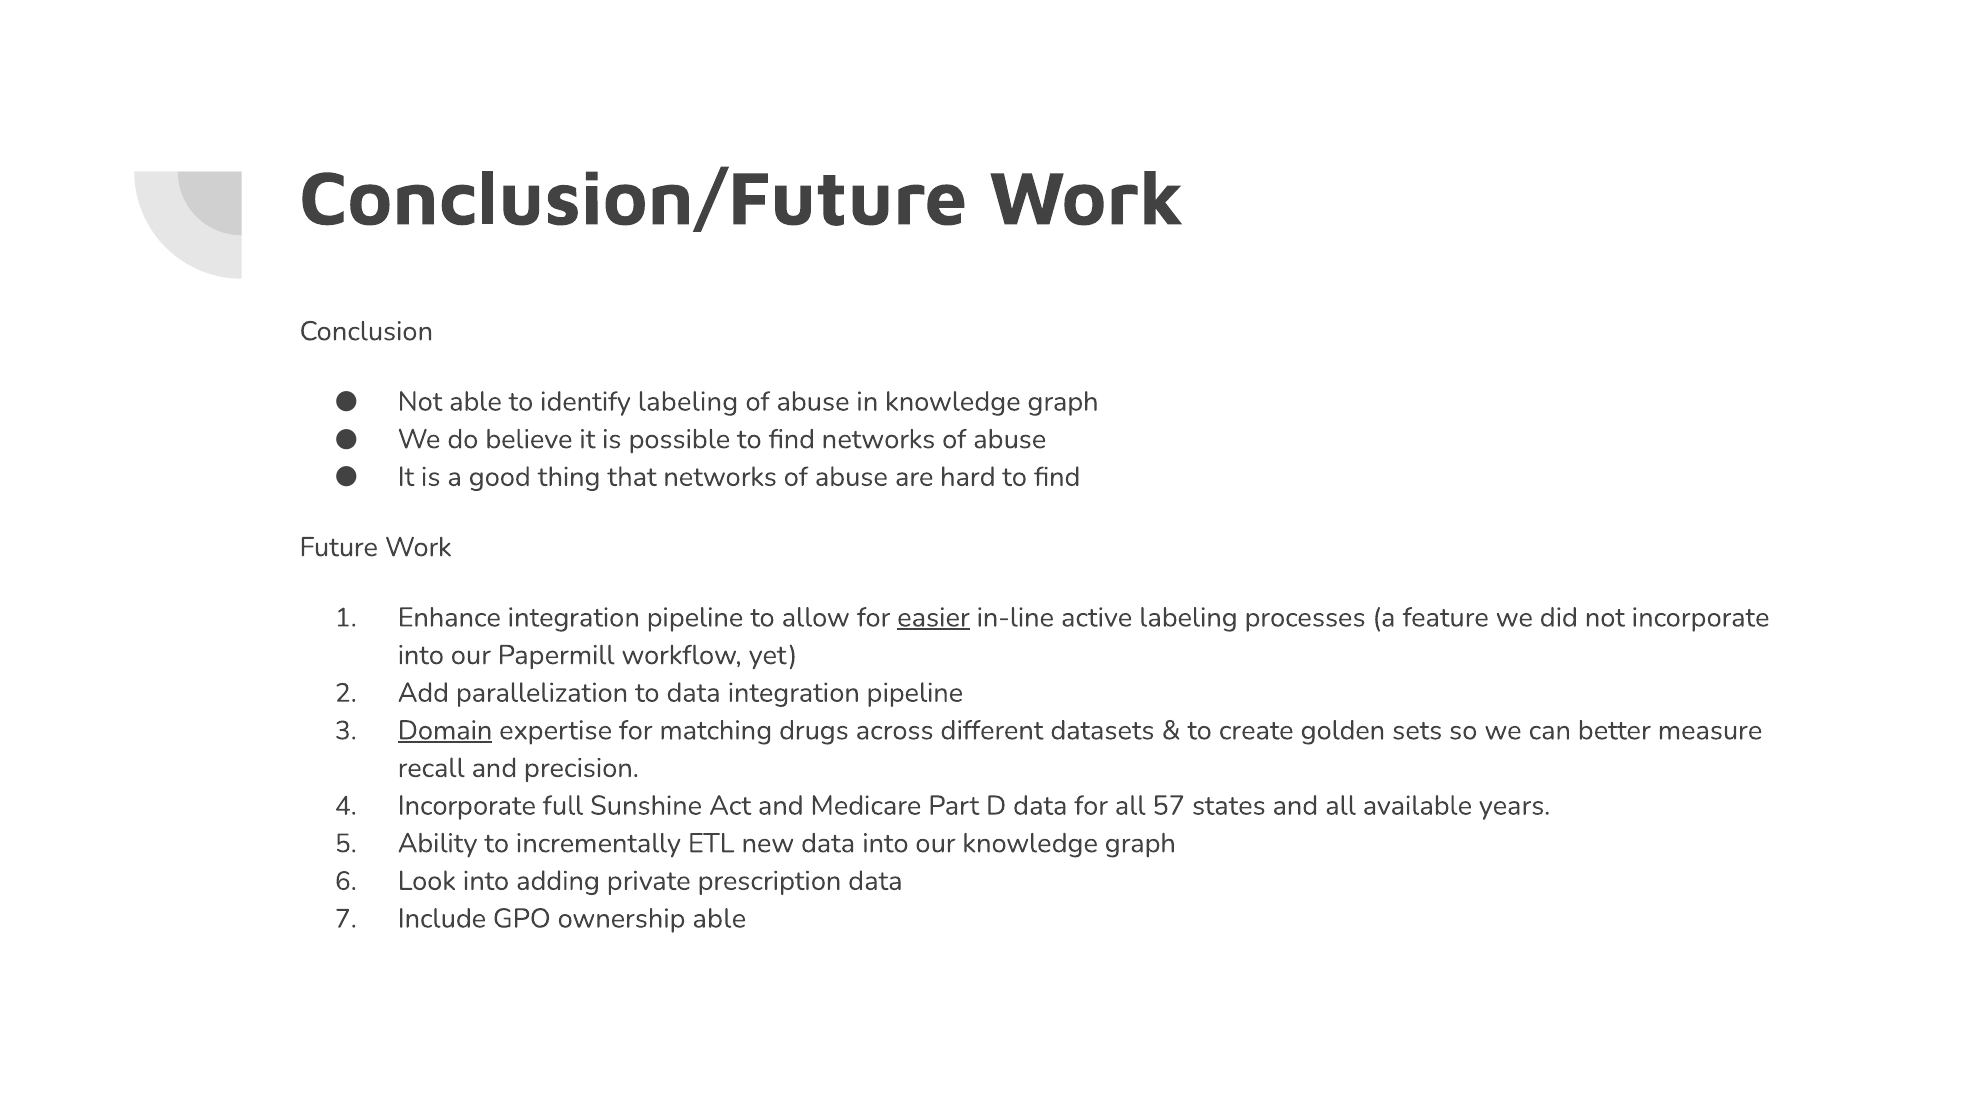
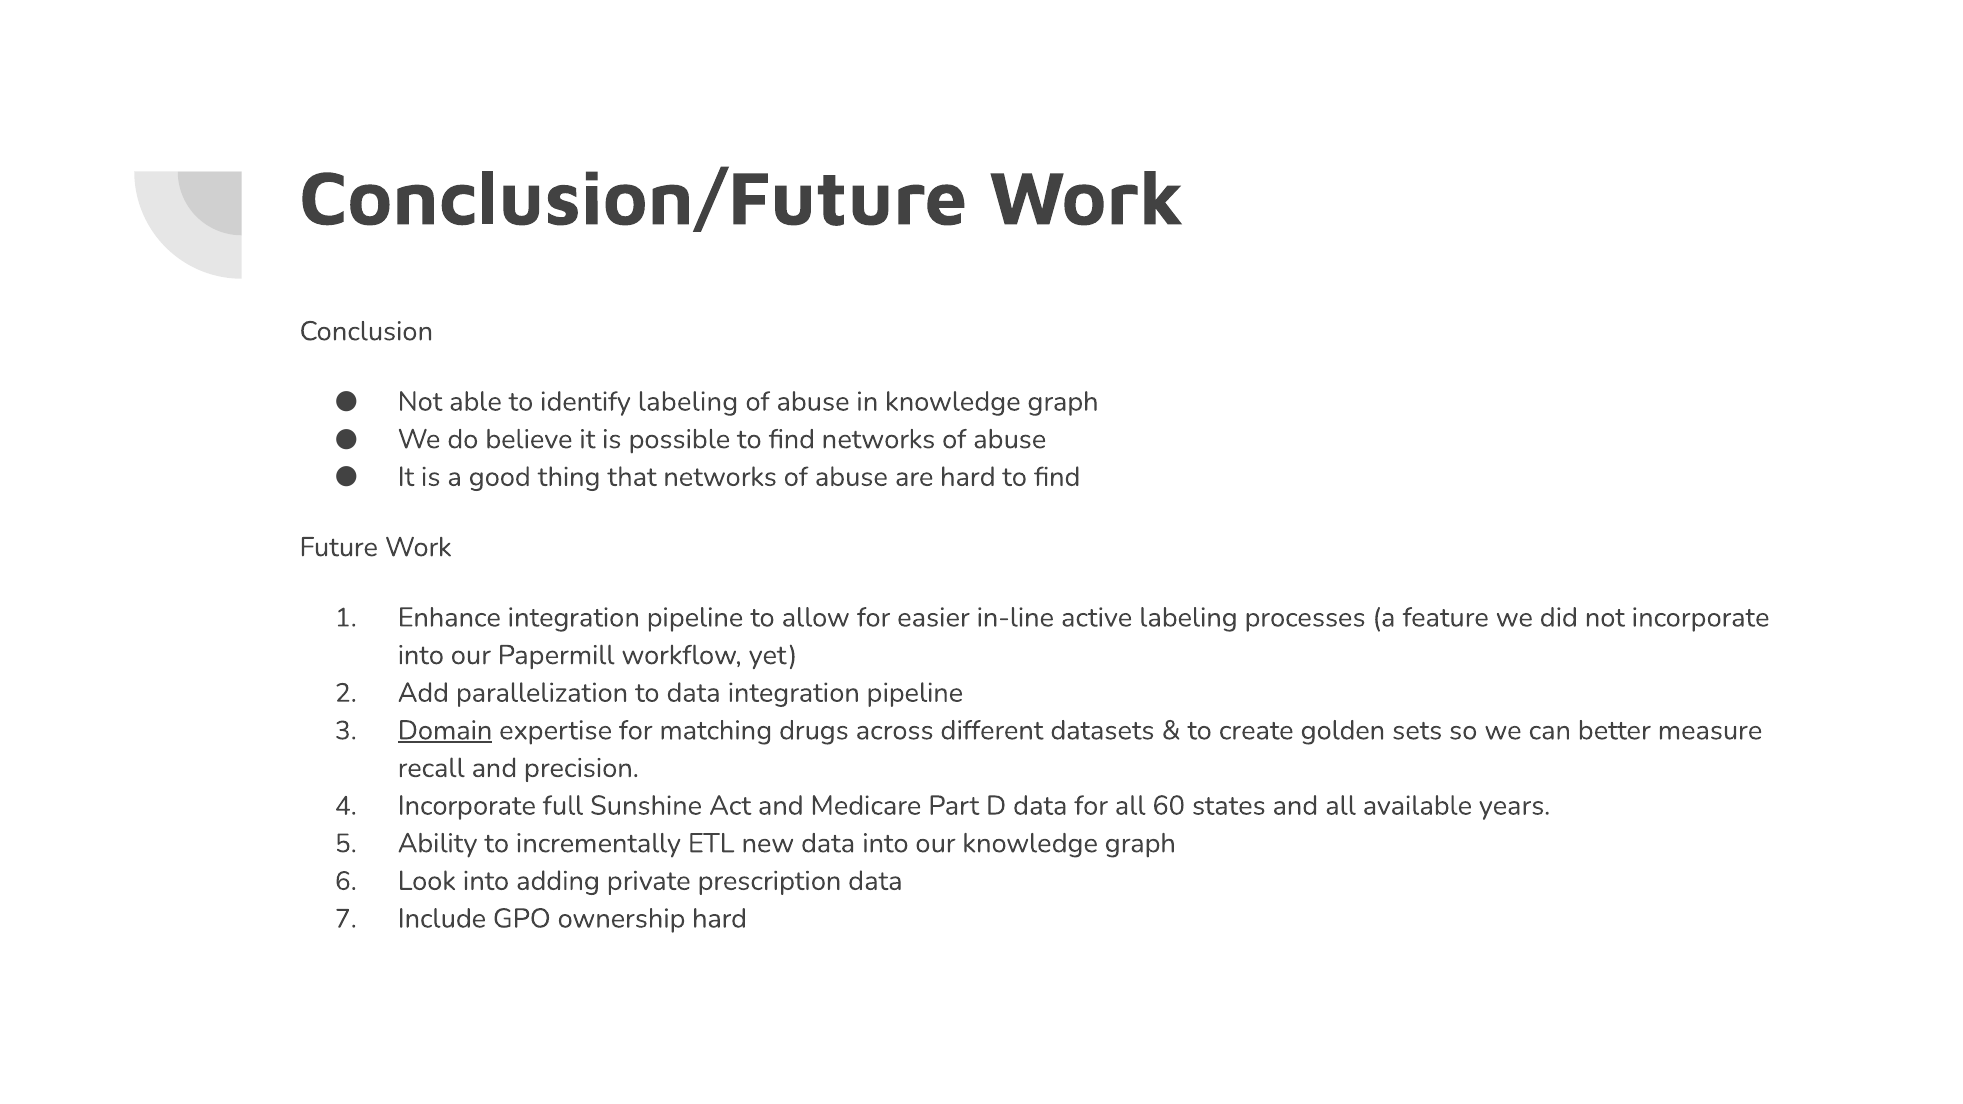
easier underline: present -> none
57: 57 -> 60
ownership able: able -> hard
